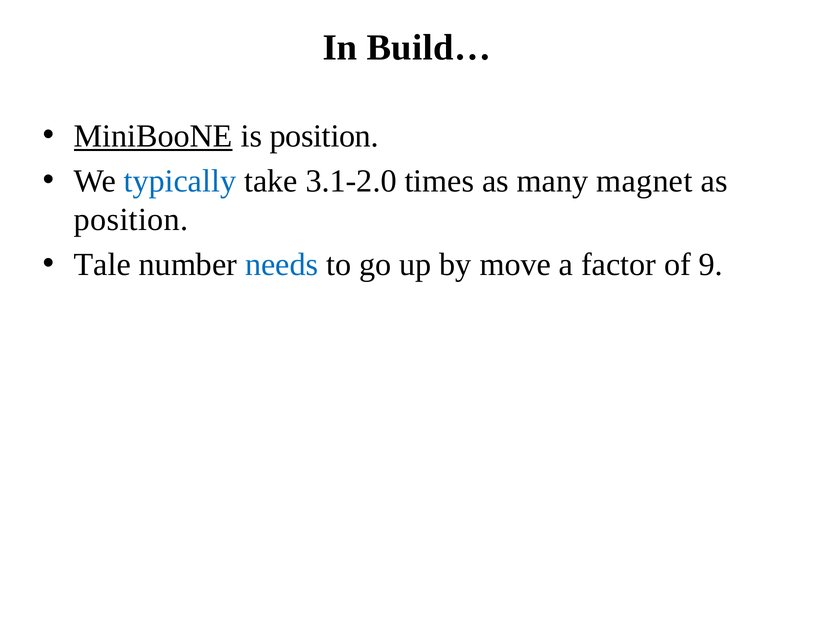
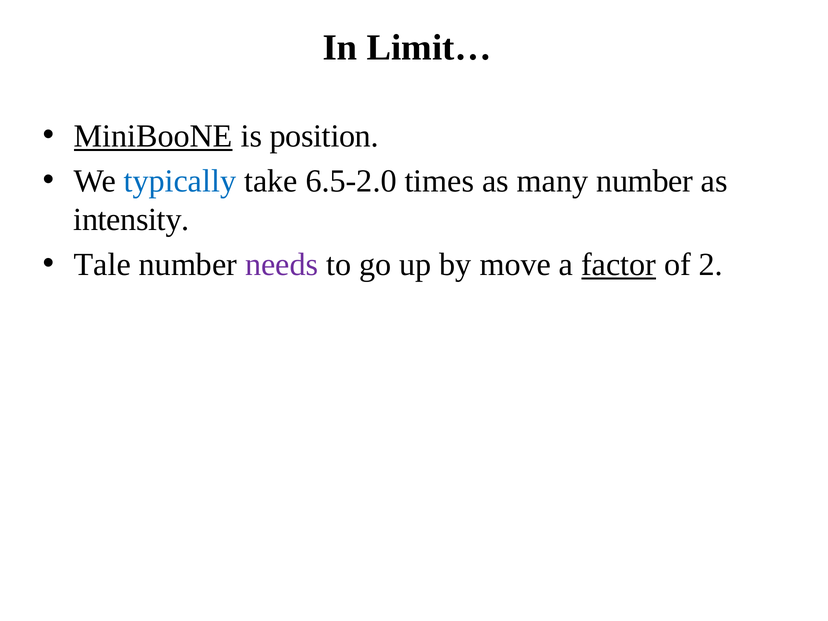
Build…: Build… -> Limit…
3.1-2.0: 3.1-2.0 -> 6.5-2.0
many magnet: magnet -> number
position at (131, 220): position -> intensity
needs colour: blue -> purple
factor underline: none -> present
9: 9 -> 2
